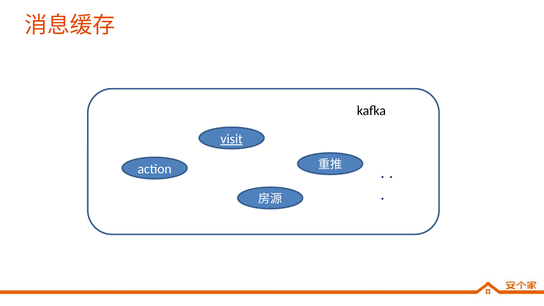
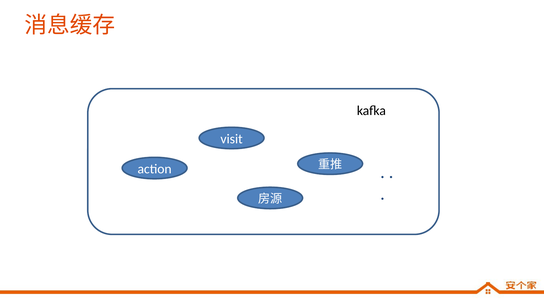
visit underline: present -> none
